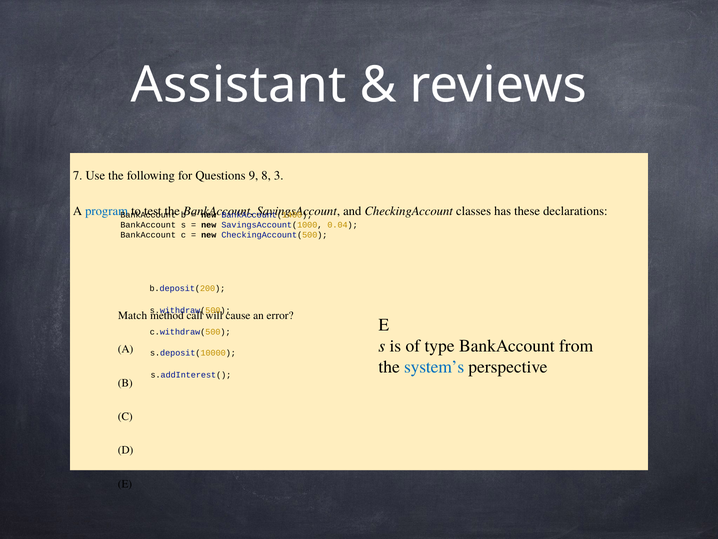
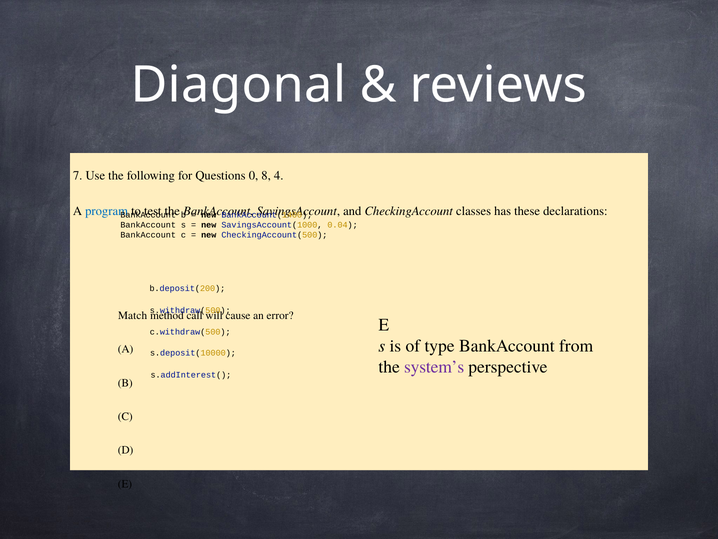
Assistant: Assistant -> Diagonal
9: 9 -> 0
3: 3 -> 4
system’s colour: blue -> purple
